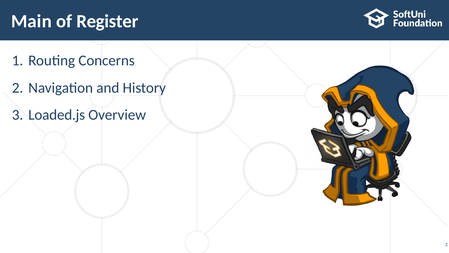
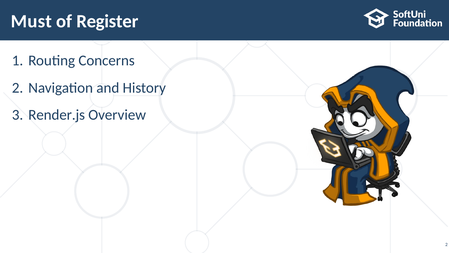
Main: Main -> Must
Loaded.js: Loaded.js -> Render.js
